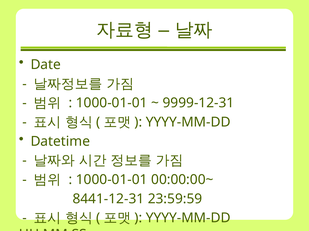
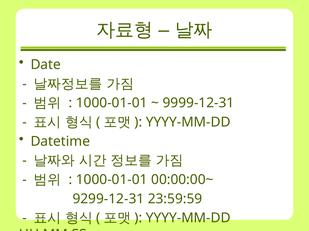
8441-12-31: 8441-12-31 -> 9299-12-31
